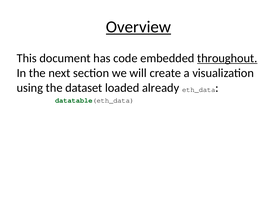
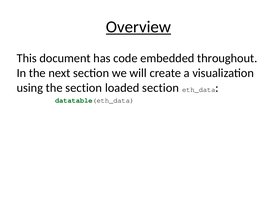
throughout underline: present -> none
the dataset: dataset -> section
loaded already: already -> section
